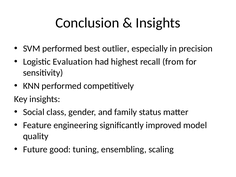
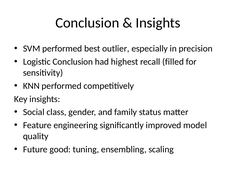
Logistic Evaluation: Evaluation -> Conclusion
from: from -> filled
